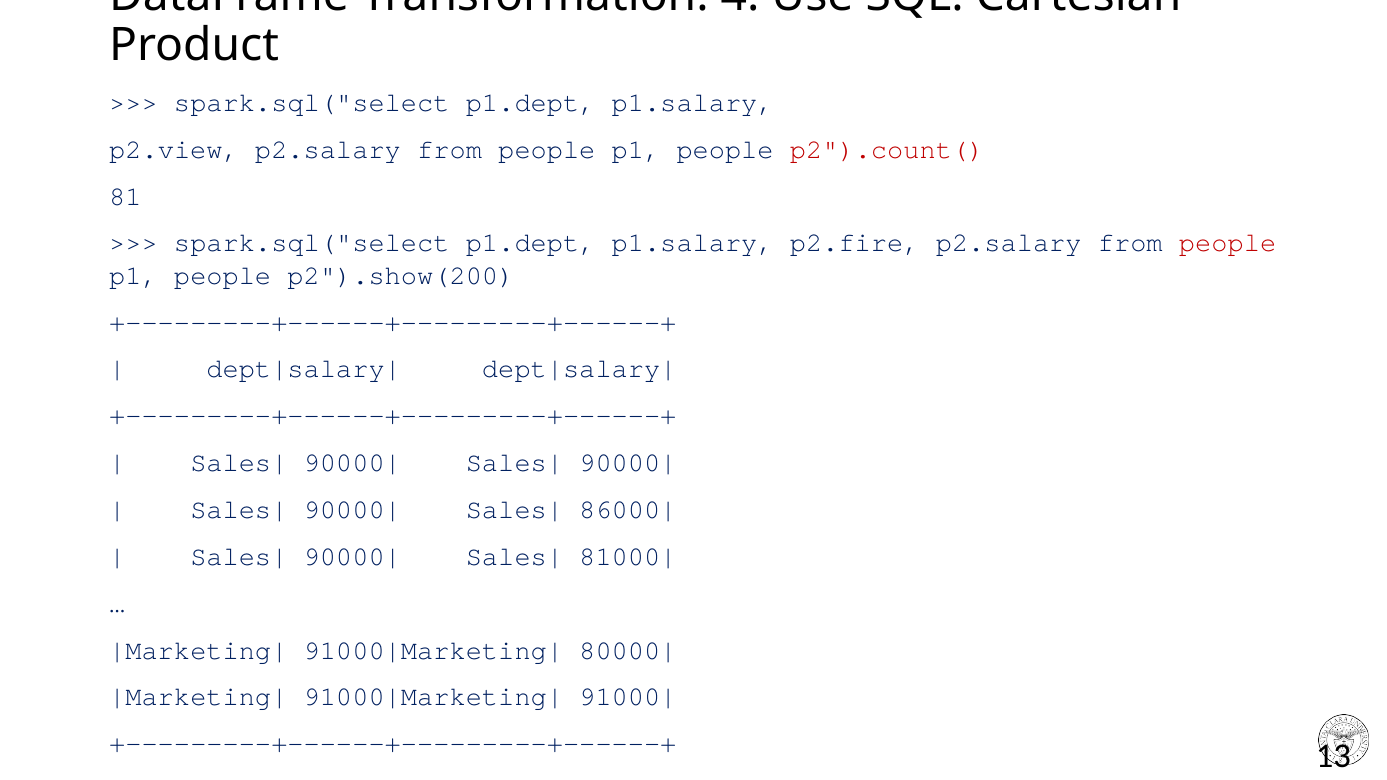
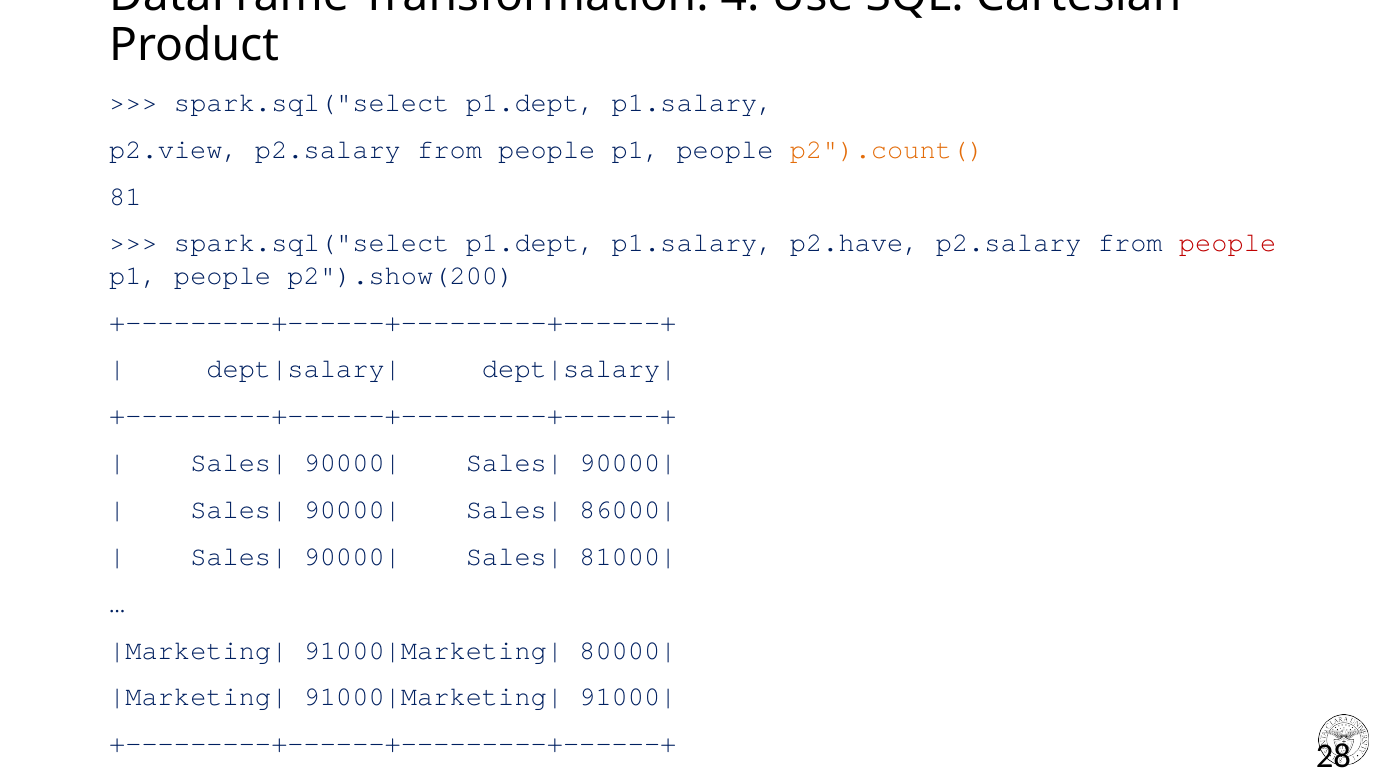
p2").count( colour: red -> orange
p2.fire: p2.fire -> p2.have
13: 13 -> 28
